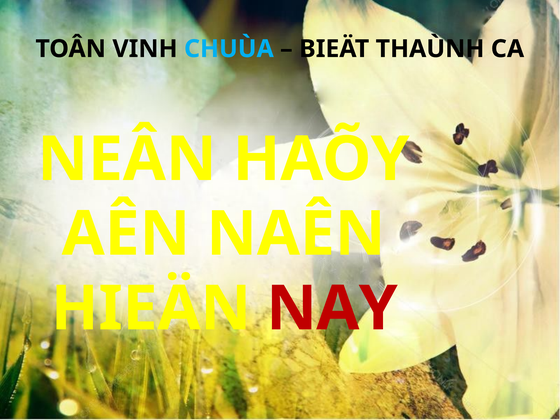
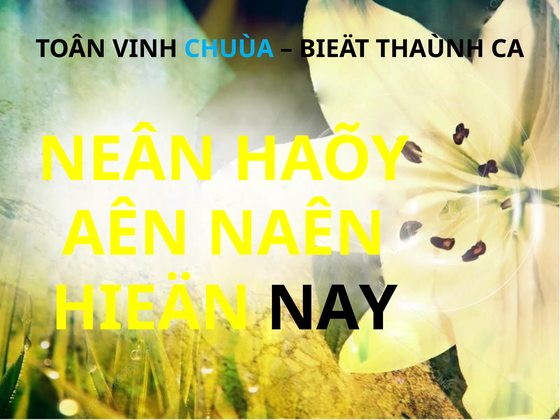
NAY colour: red -> black
